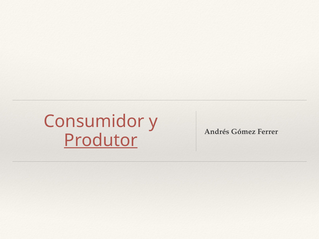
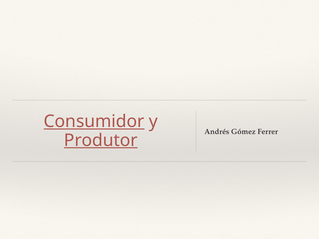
Consumidor underline: none -> present
